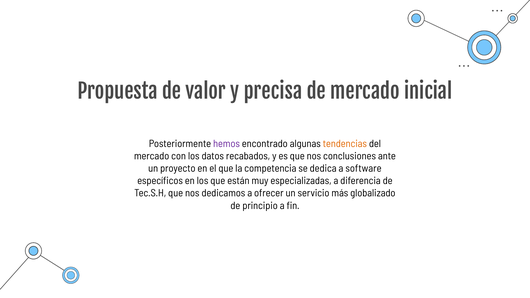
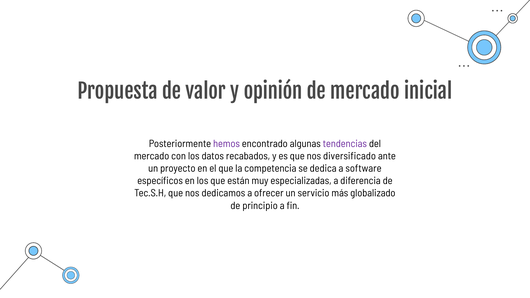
precisa: precisa -> opinión
tendencias colour: orange -> purple
conclusiones: conclusiones -> diversificado
